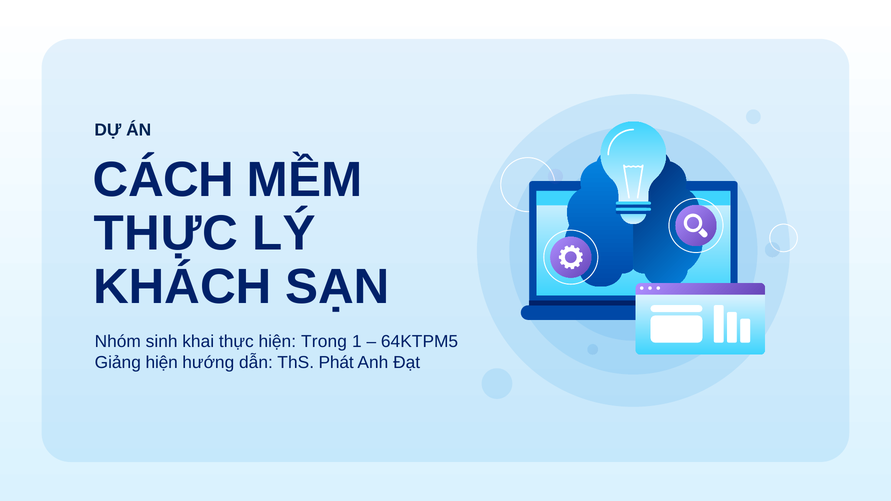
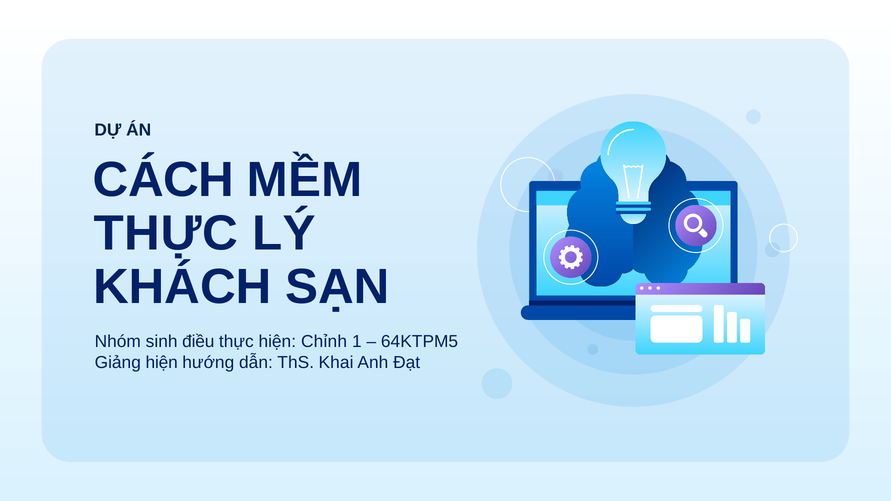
khai: khai -> điều
Trong: Trong -> Chỉnh
Phát: Phát -> Khai
